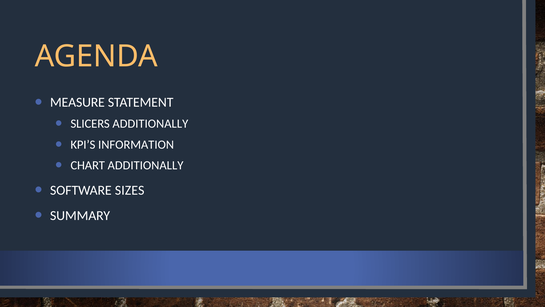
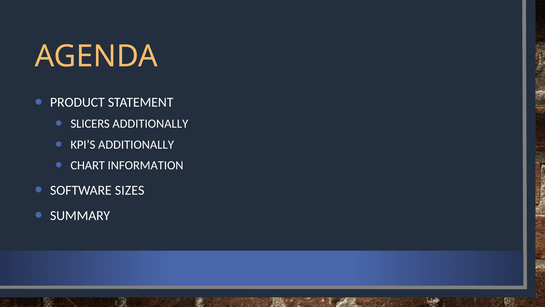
MEASURE: MEASURE -> PRODUCT
KPI’S INFORMATION: INFORMATION -> ADDITIONALLY
CHART ADDITIONALLY: ADDITIONALLY -> INFORMATION
